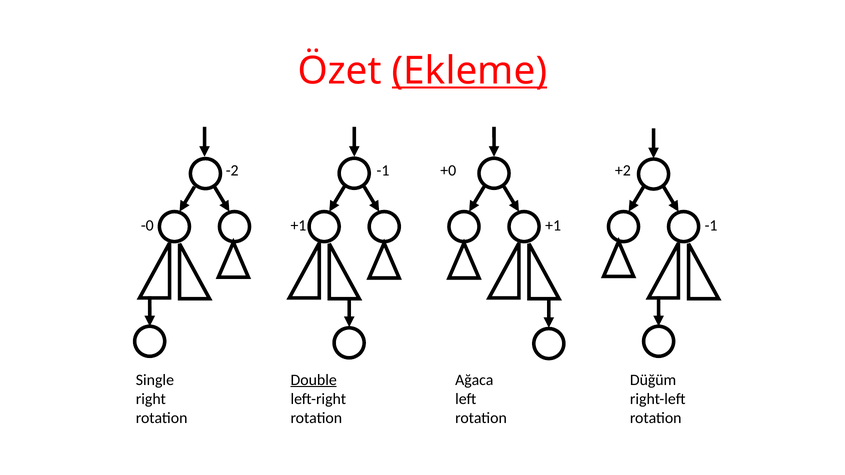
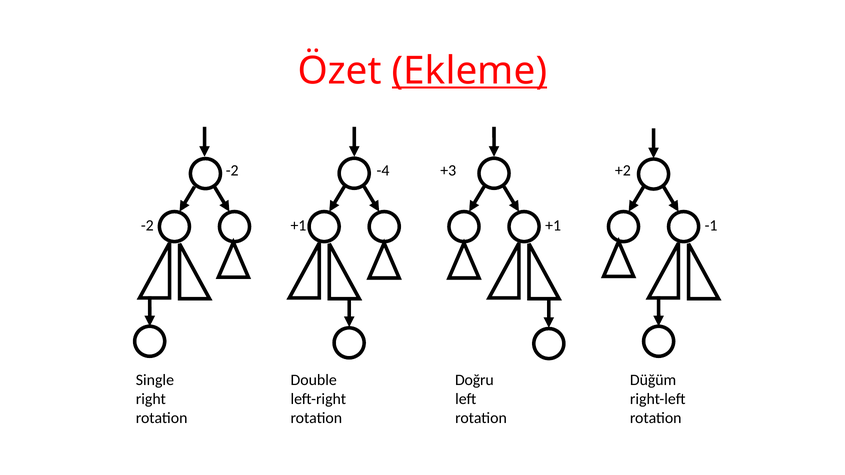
-1 at (383, 171): -1 -> -4
+0: +0 -> +3
-0 at (147, 225): -0 -> -2
Double underline: present -> none
Ağaca: Ağaca -> Doğru
